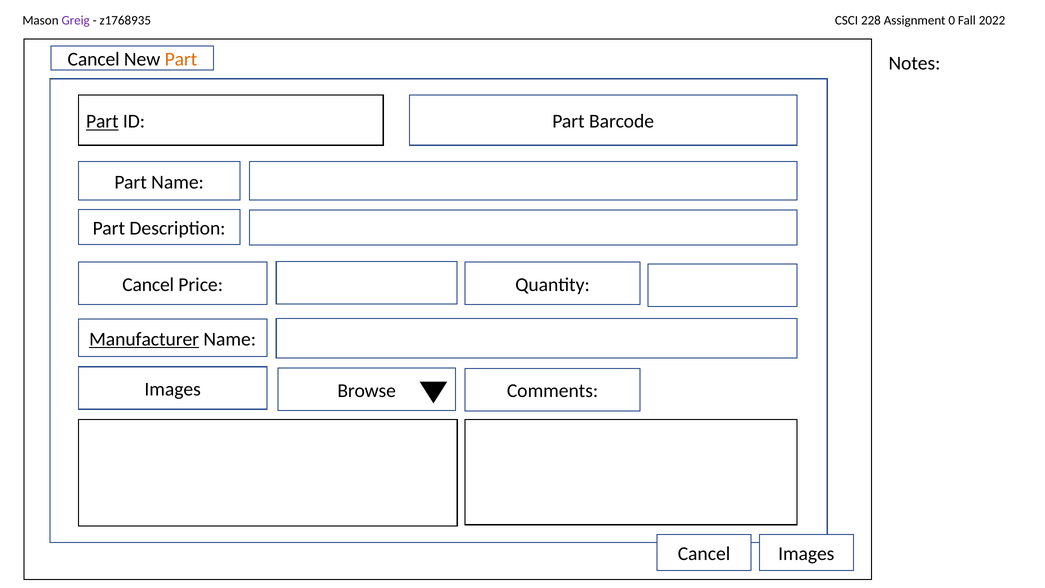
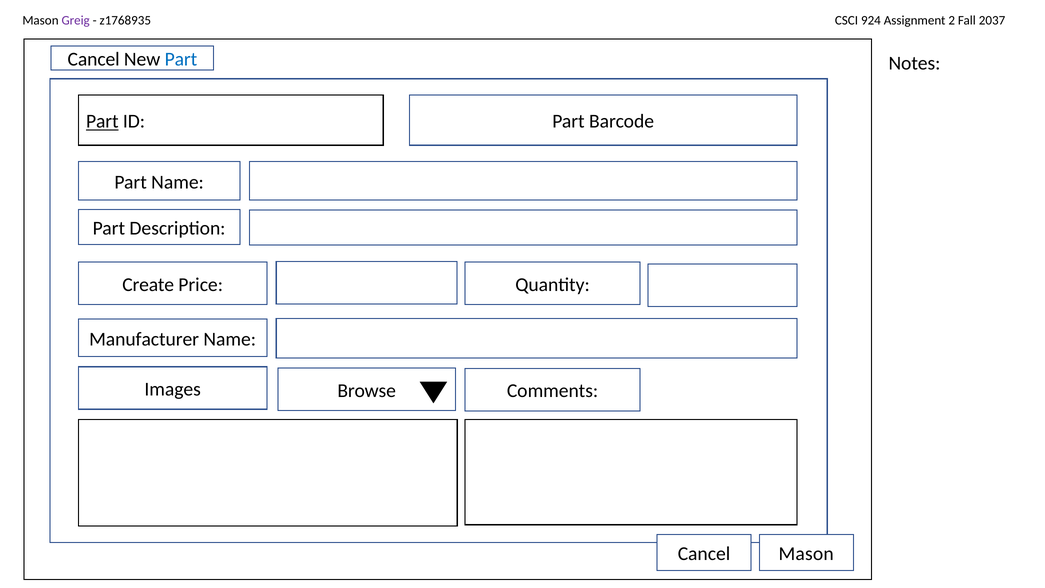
228: 228 -> 924
0: 0 -> 2
2022: 2022 -> 2037
Part at (181, 59) colour: orange -> blue
Cancel at (148, 285): Cancel -> Create
Manufacturer underline: present -> none
Images at (806, 554): Images -> Mason
